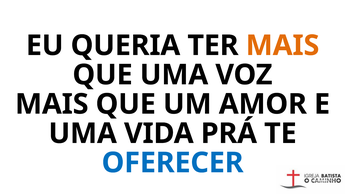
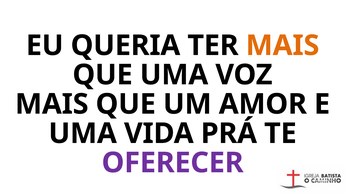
OFERECER colour: blue -> purple
